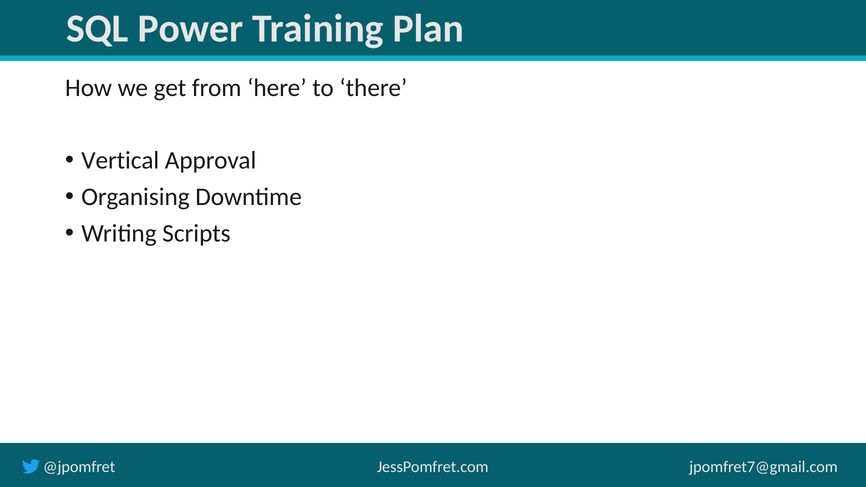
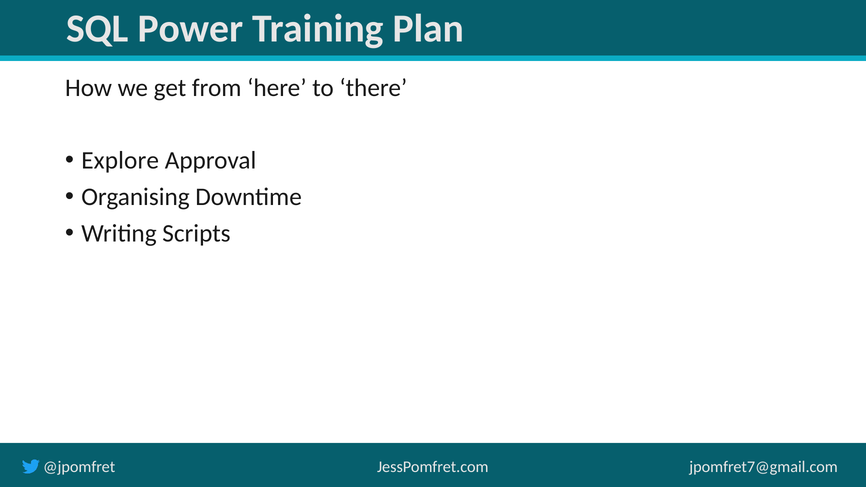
Vertical: Vertical -> Explore
